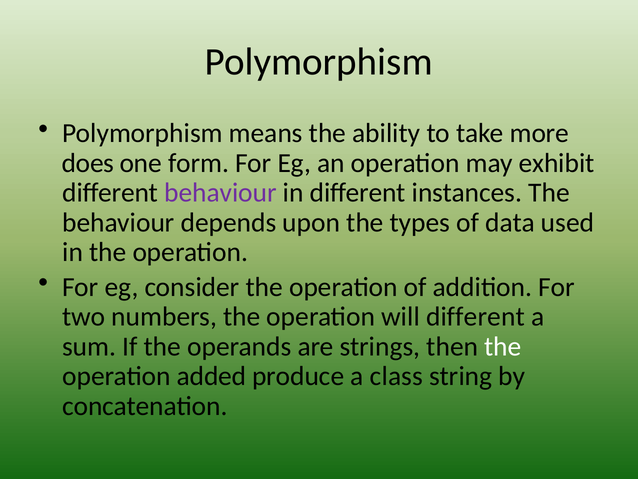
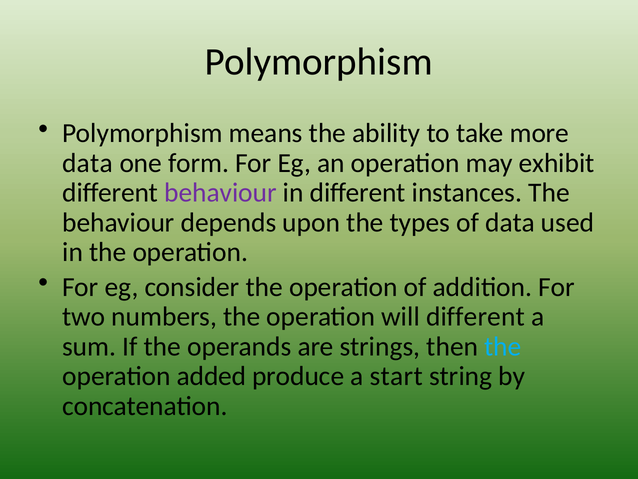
does at (88, 163): does -> data
the at (503, 346) colour: white -> light blue
class: class -> start
